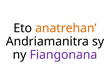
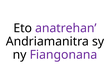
anatrehan colour: orange -> purple
